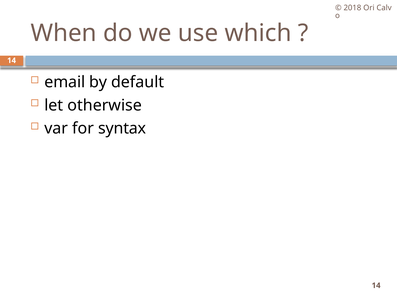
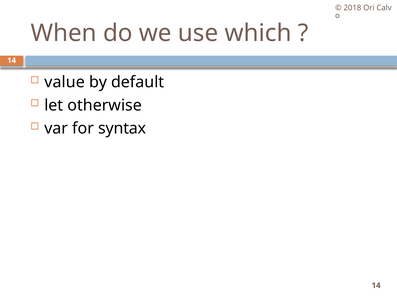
email: email -> value
